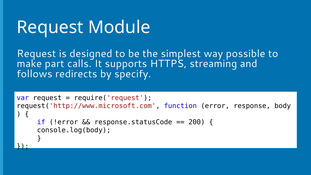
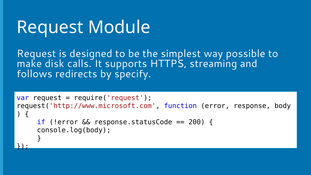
part: part -> disk
